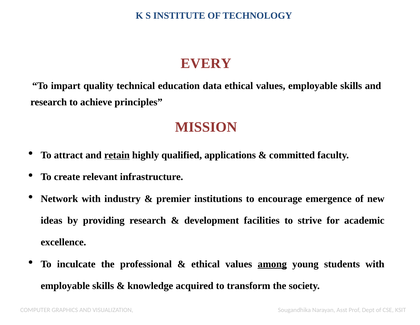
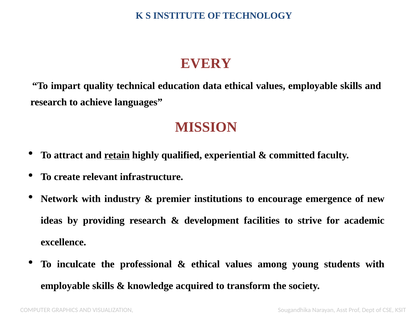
principles: principles -> languages
applications: applications -> experiential
among underline: present -> none
